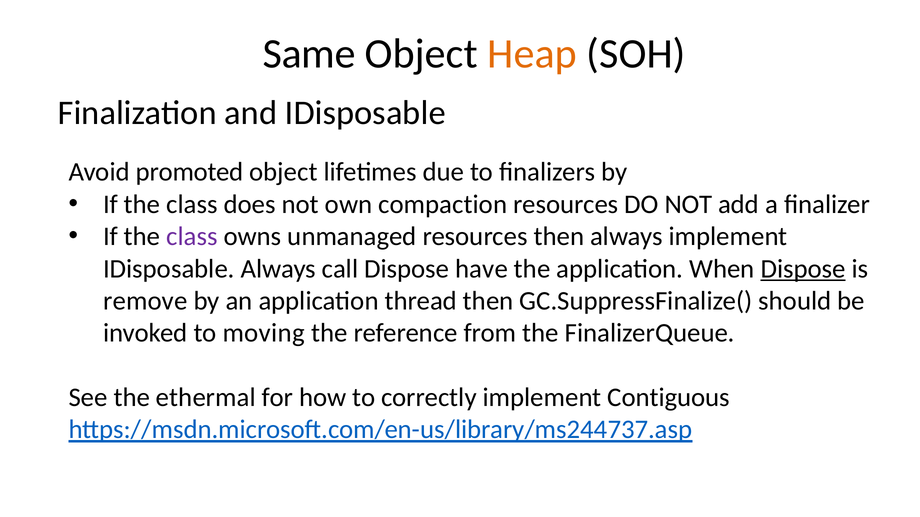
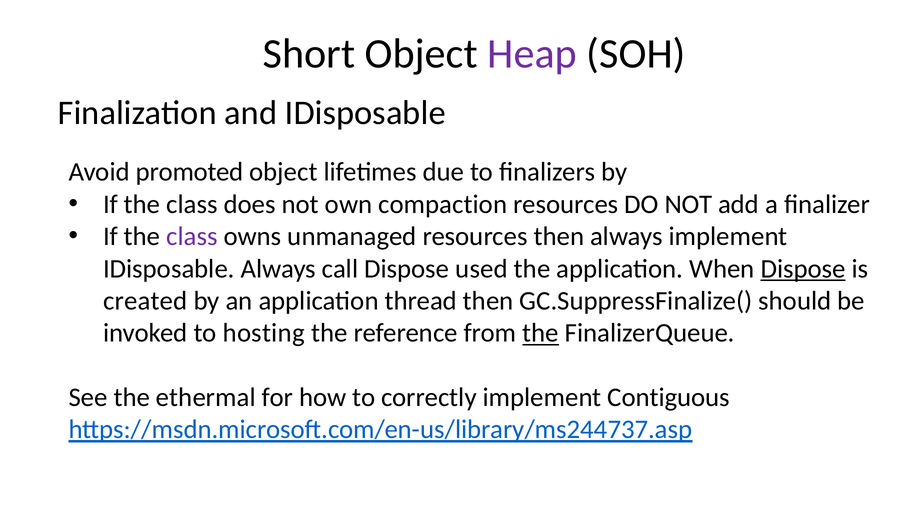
Same: Same -> Short
Heap colour: orange -> purple
have: have -> used
remove: remove -> created
moving: moving -> hosting
the at (541, 333) underline: none -> present
